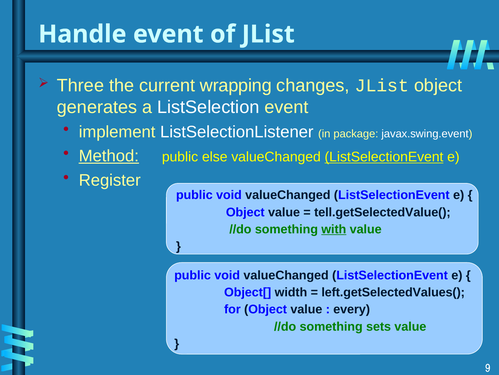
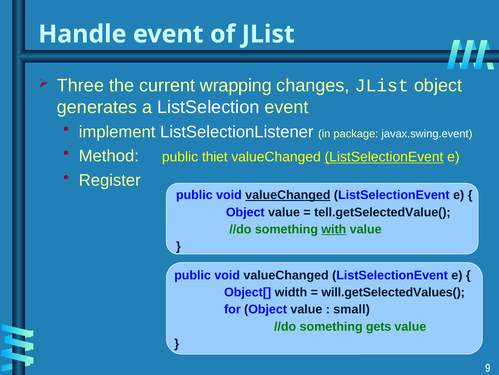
Method underline: present -> none
else: else -> thiet
valueChanged at (288, 195) underline: none -> present
left.getSelectedValues(: left.getSelectedValues( -> will.getSelectedValues(
every: every -> small
sets: sets -> gets
